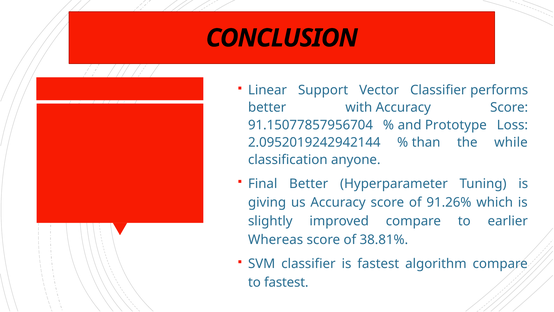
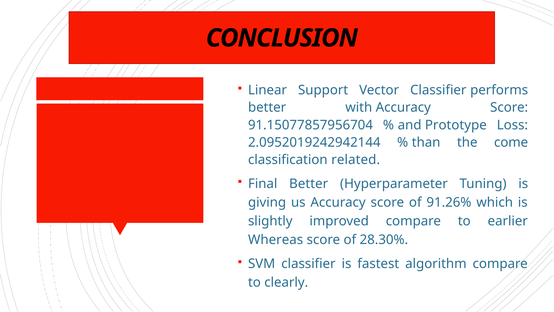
while: while -> come
anyone: anyone -> related
38.81%: 38.81% -> 28.30%
to fastest: fastest -> clearly
